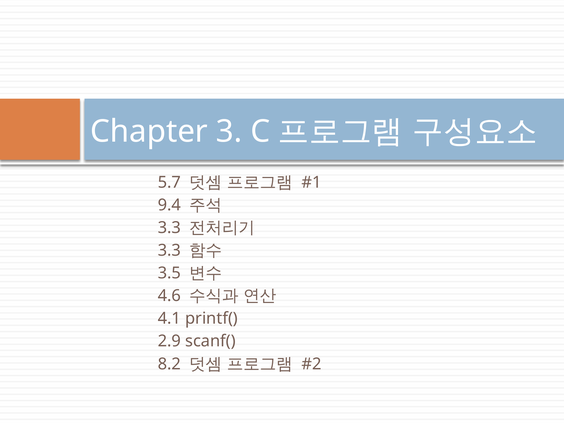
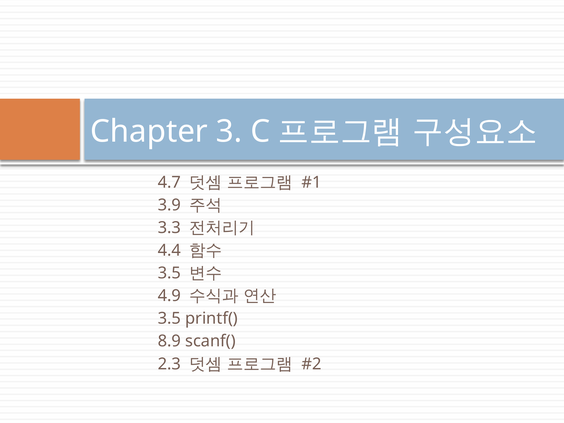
5.7: 5.7 -> 4.7
9.4: 9.4 -> 3.9
3.3 at (169, 250): 3.3 -> 4.4
4.6: 4.6 -> 4.9
4.1 at (169, 319): 4.1 -> 3.5
2.9: 2.9 -> 8.9
8.2: 8.2 -> 2.3
